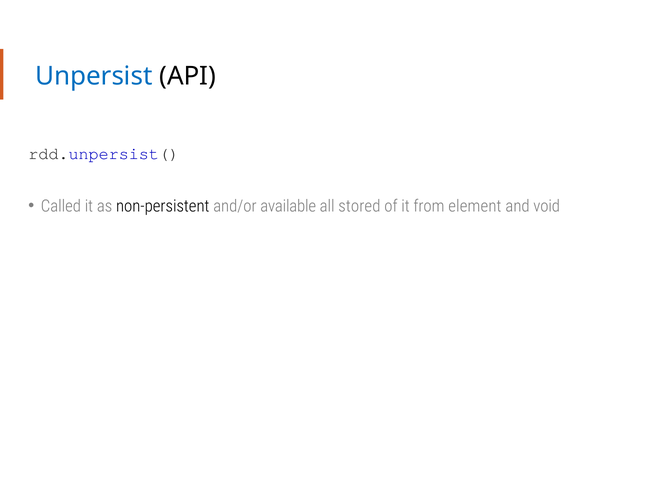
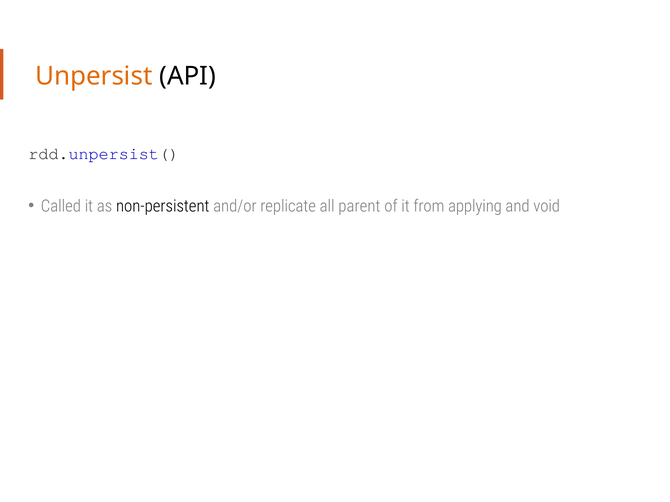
Unpersist colour: blue -> orange
available: available -> replicate
stored: stored -> parent
element: element -> applying
